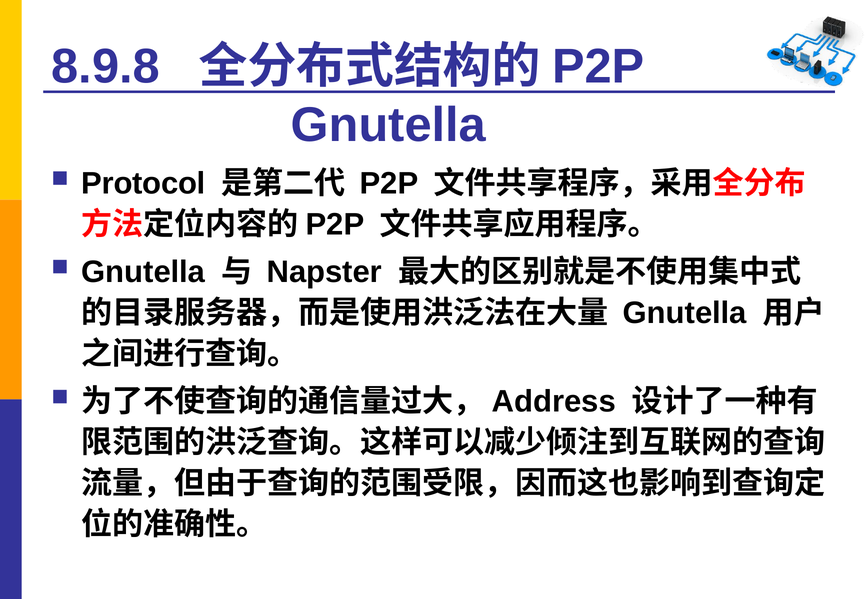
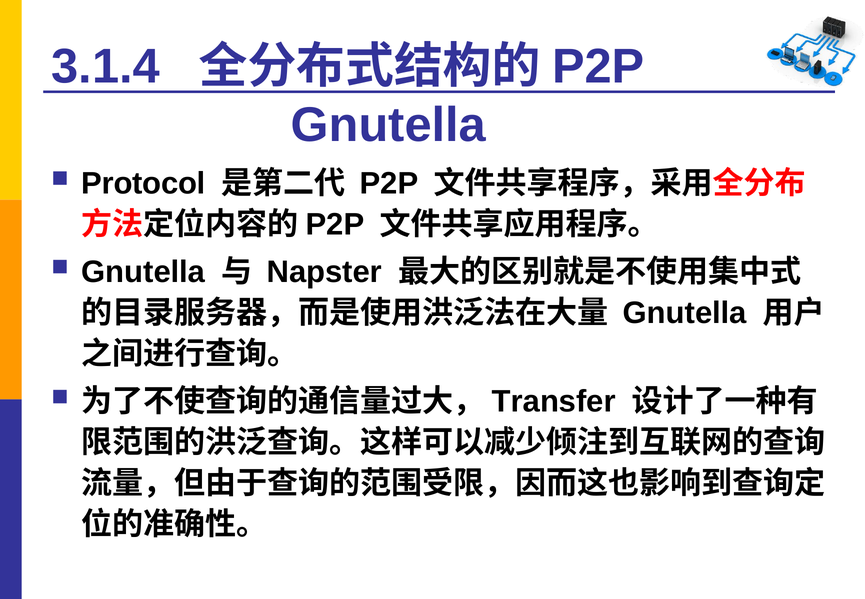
8.9.8: 8.9.8 -> 3.1.4
Address: Address -> Transfer
